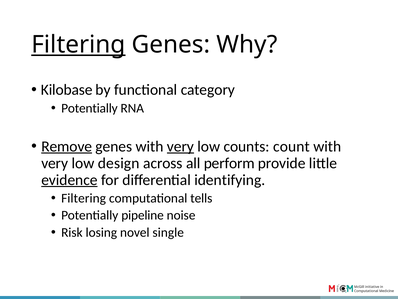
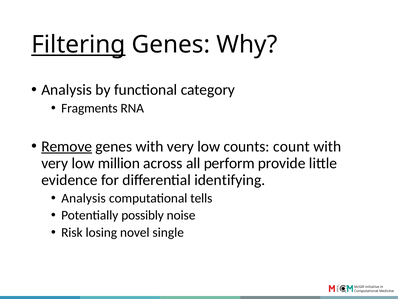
Kilobase at (67, 90): Kilobase -> Analysis
Potentially at (89, 108): Potentially -> Fragments
very at (180, 146) underline: present -> none
design: design -> million
evidence underline: present -> none
Filtering at (84, 198): Filtering -> Analysis
pipeline: pipeline -> possibly
